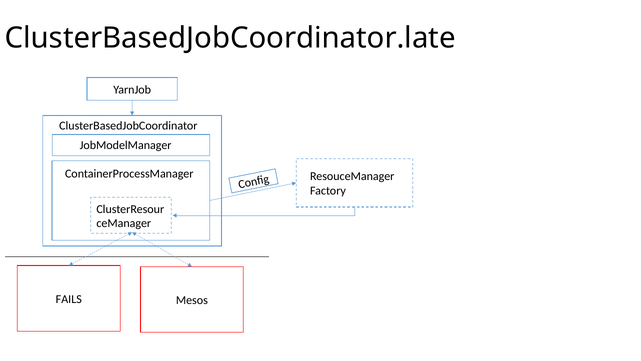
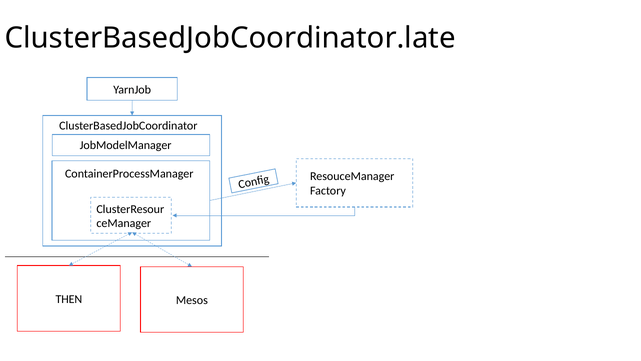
FAILS: FAILS -> THEN
